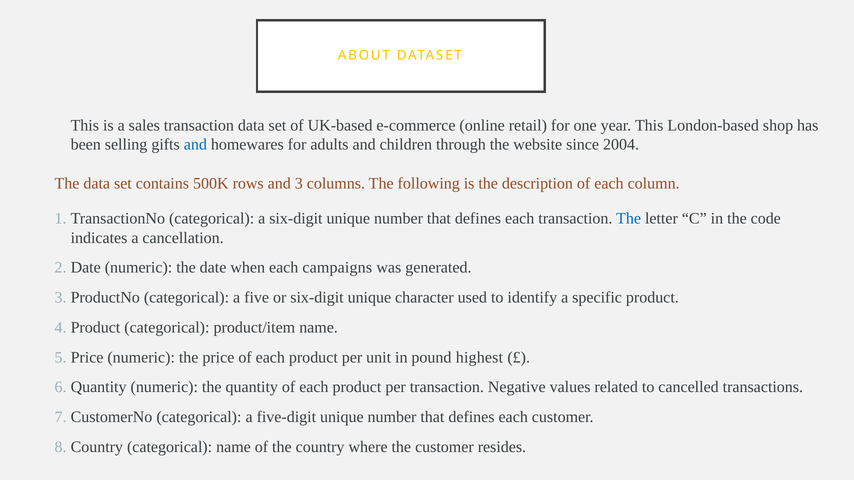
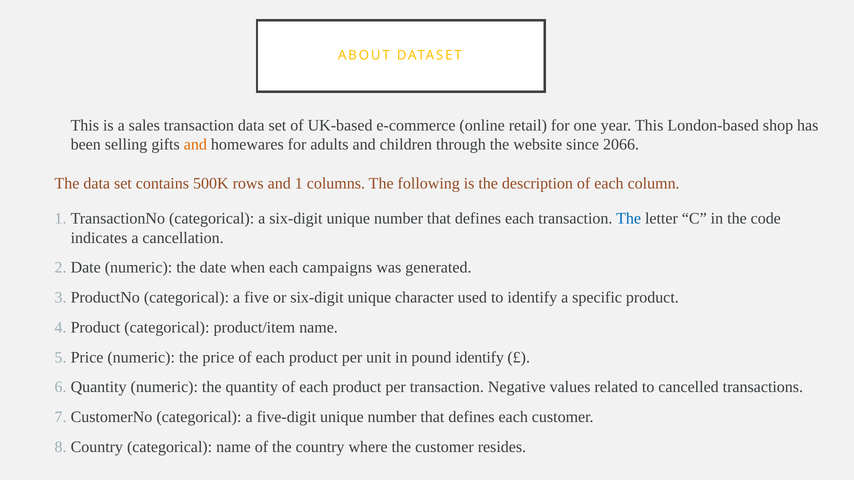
and at (195, 145) colour: blue -> orange
2004: 2004 -> 2066
and 3: 3 -> 1
pound highest: highest -> identify
